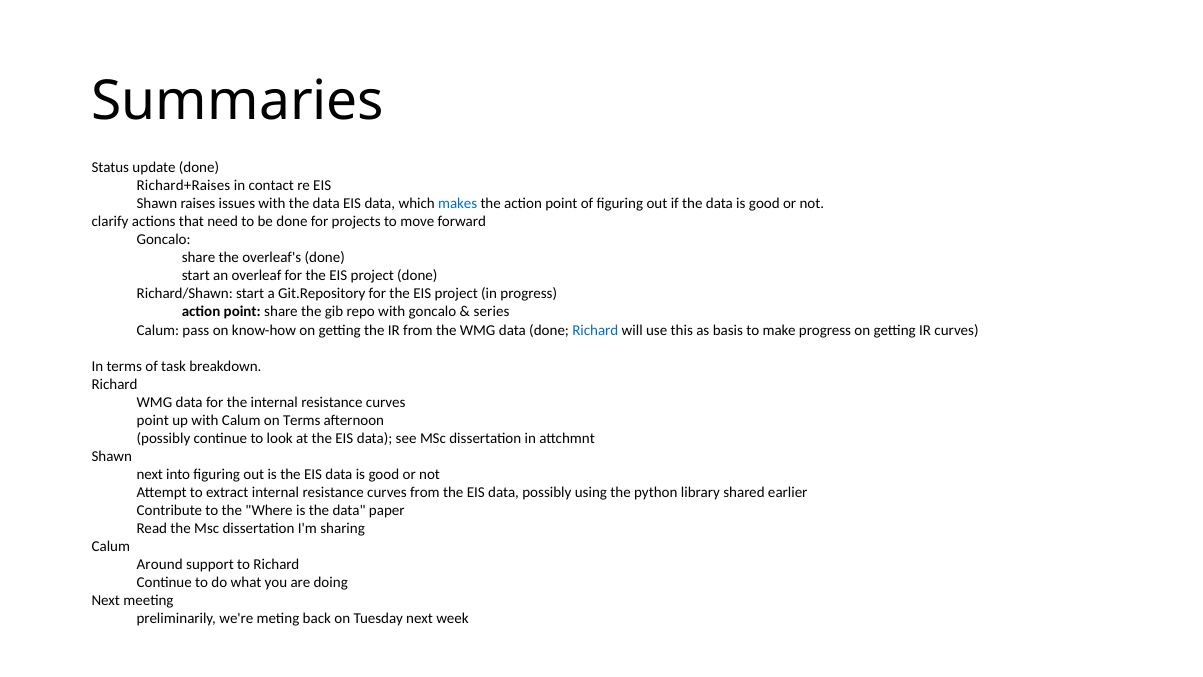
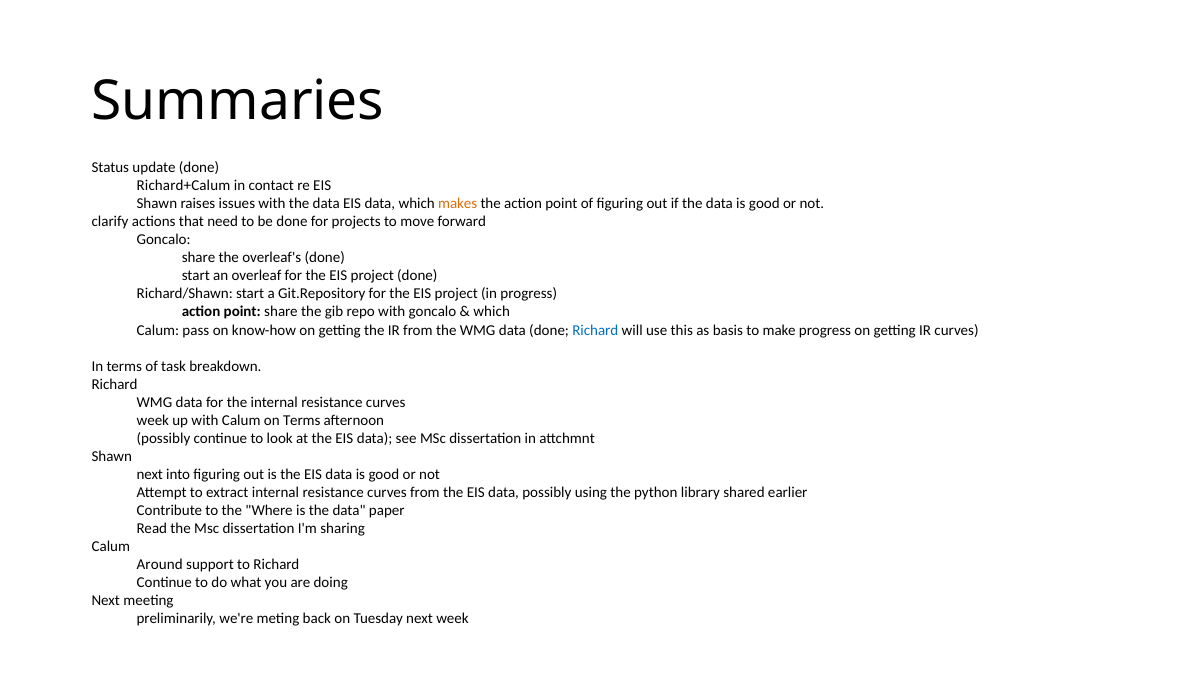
Richard+Raises: Richard+Raises -> Richard+Calum
makes colour: blue -> orange
series at (492, 312): series -> which
point at (153, 420): point -> week
